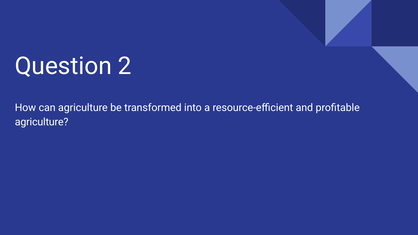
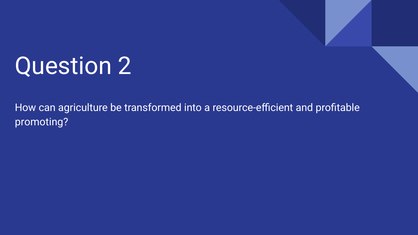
agriculture at (42, 122): agriculture -> promoting
